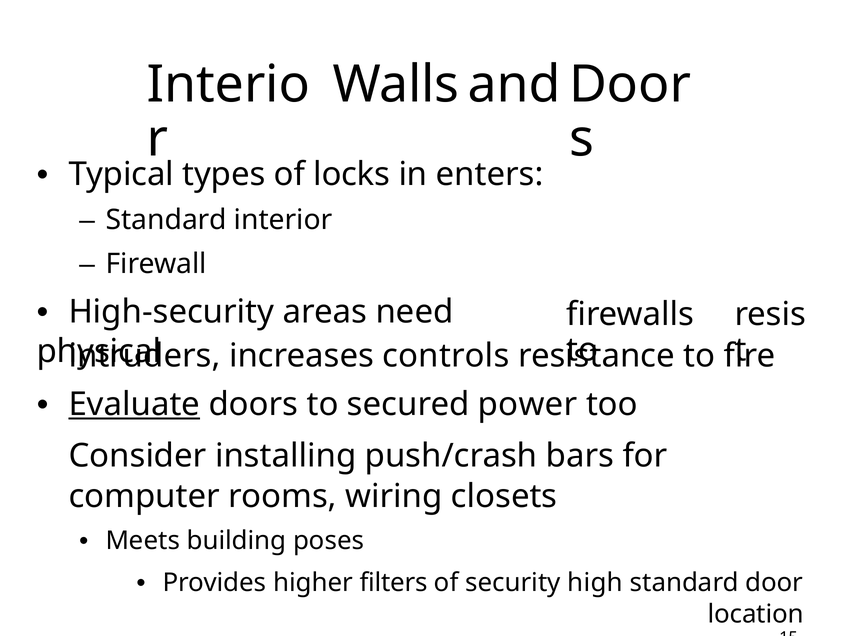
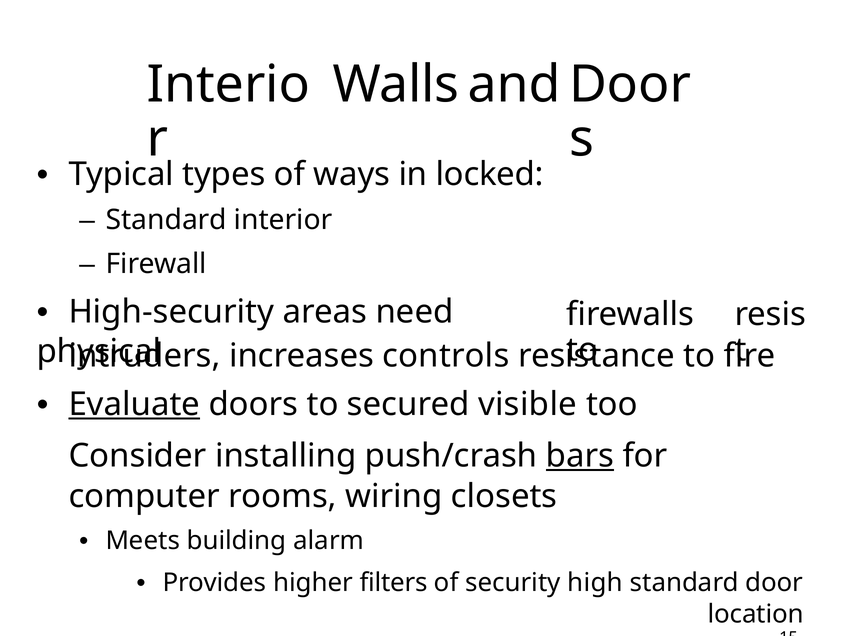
locks: locks -> ways
enters: enters -> locked
power: power -> visible
bars underline: none -> present
poses: poses -> alarm
